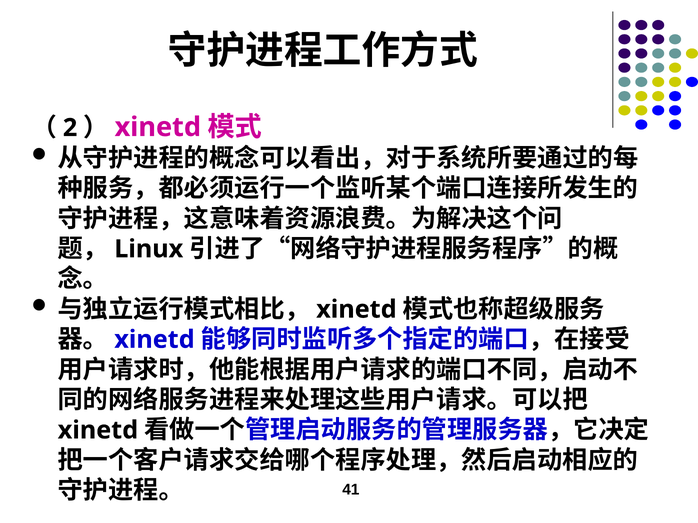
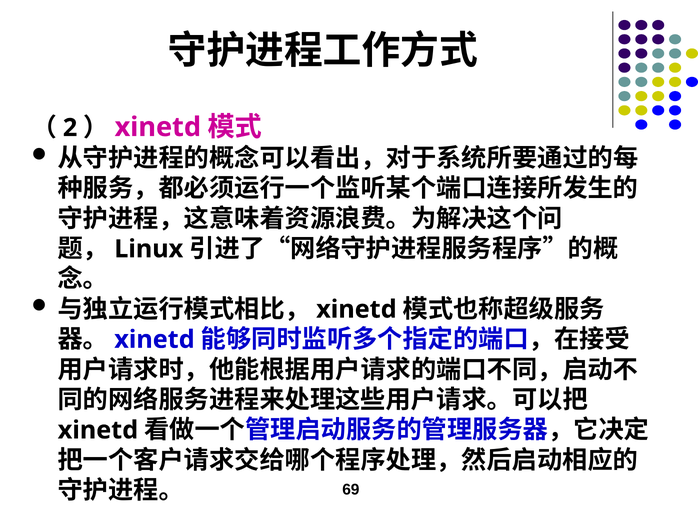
41: 41 -> 69
